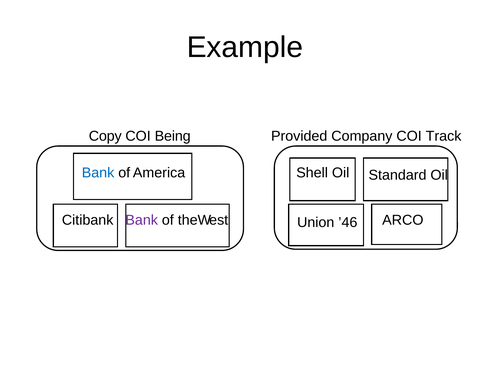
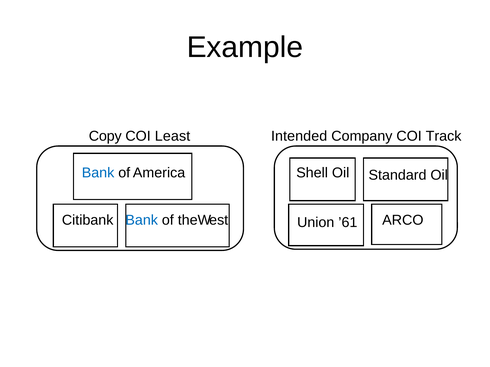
Being: Being -> Least
Provided: Provided -> Intended
Bank at (142, 220) colour: purple -> blue
’46: ’46 -> ’61
